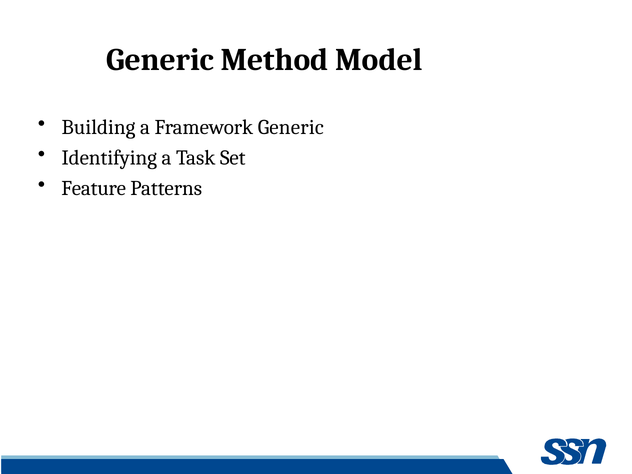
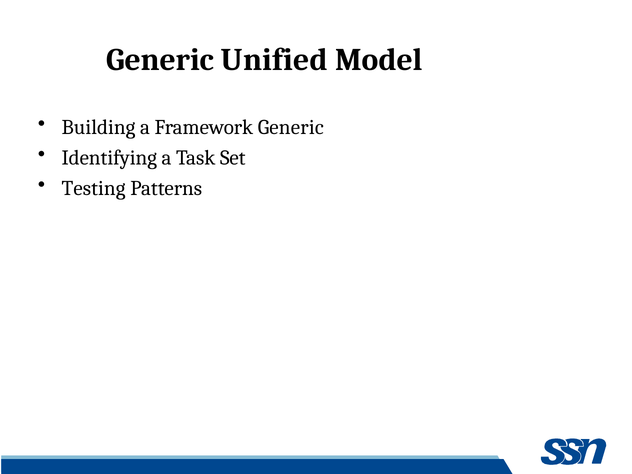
Method: Method -> Unified
Feature: Feature -> Testing
